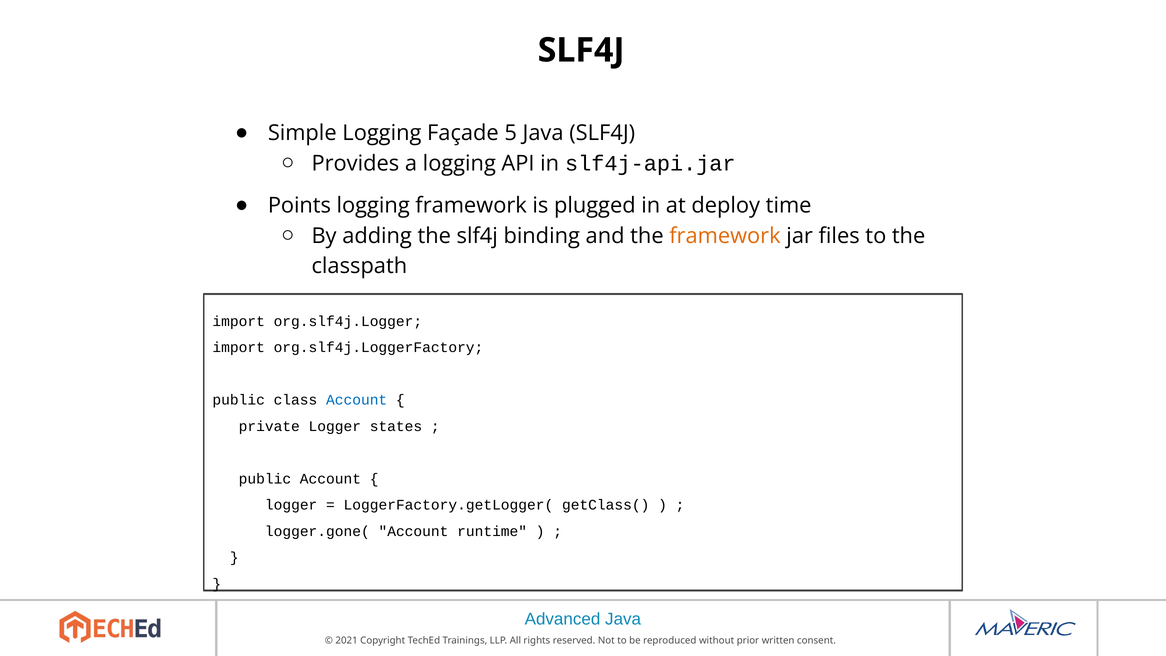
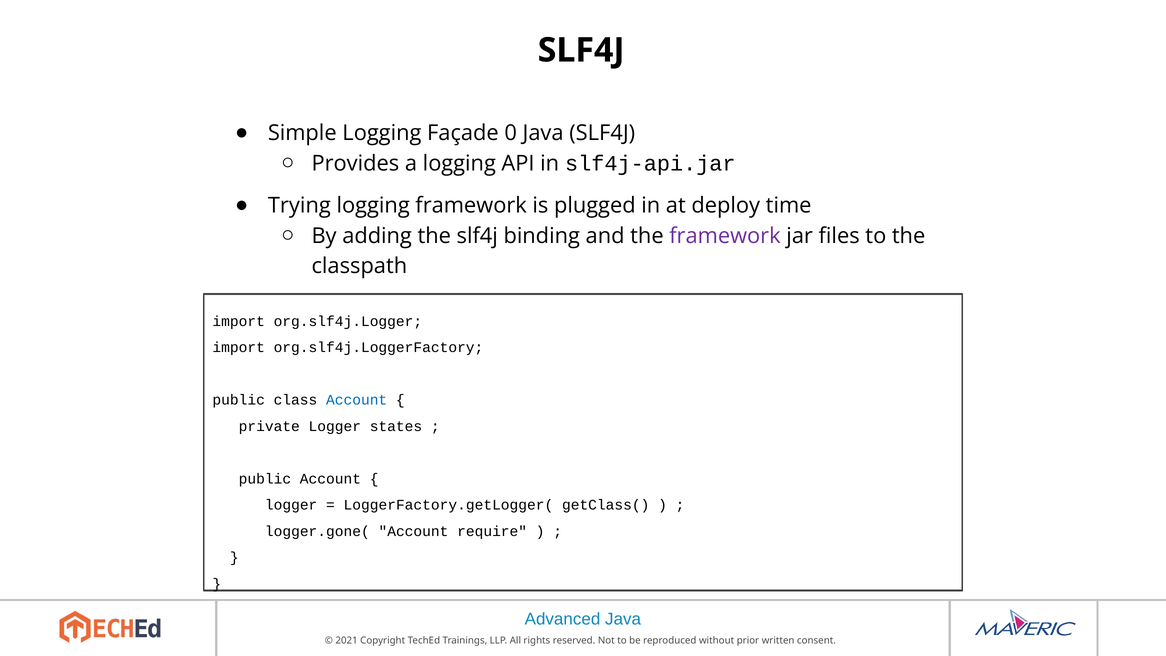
5: 5 -> 0
Points: Points -> Trying
framework at (725, 236) colour: orange -> purple
runtime: runtime -> require
